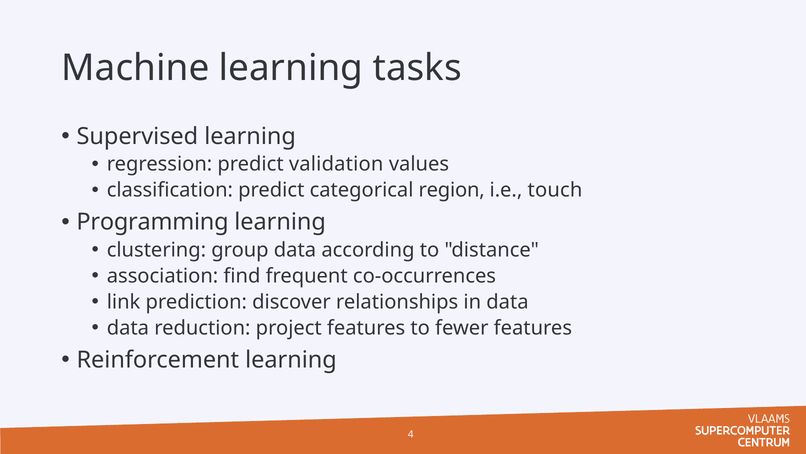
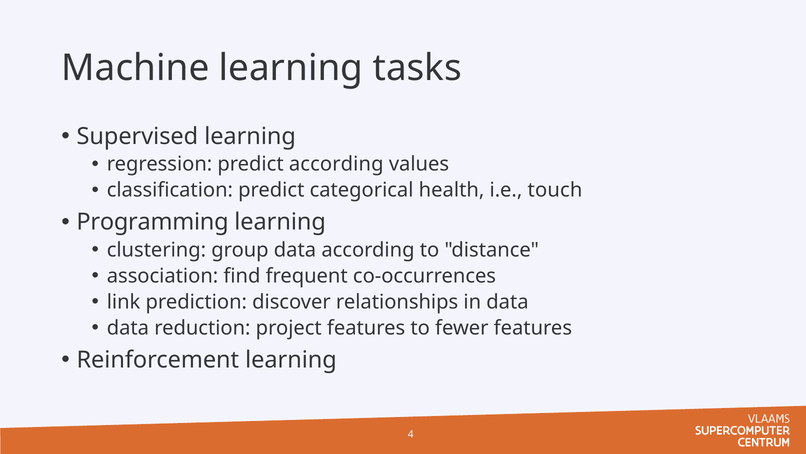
predict validation: validation -> according
region: region -> health
